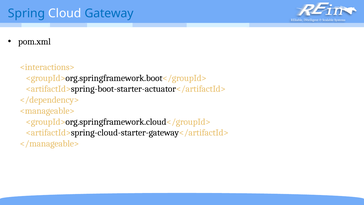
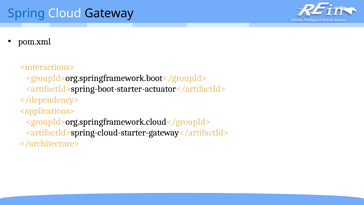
Gateway colour: blue -> black
<manageable>: <manageable> -> <applications>
</manageable>: </manageable> -> </architecture>
